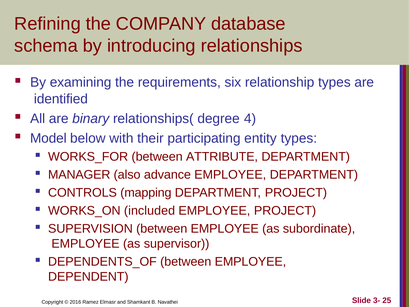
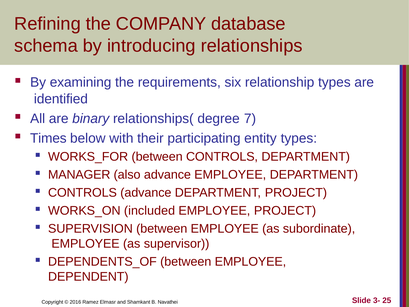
4: 4 -> 7
Model: Model -> Times
between ATTRIBUTE: ATTRIBUTE -> CONTROLS
CONTROLS mapping: mapping -> advance
